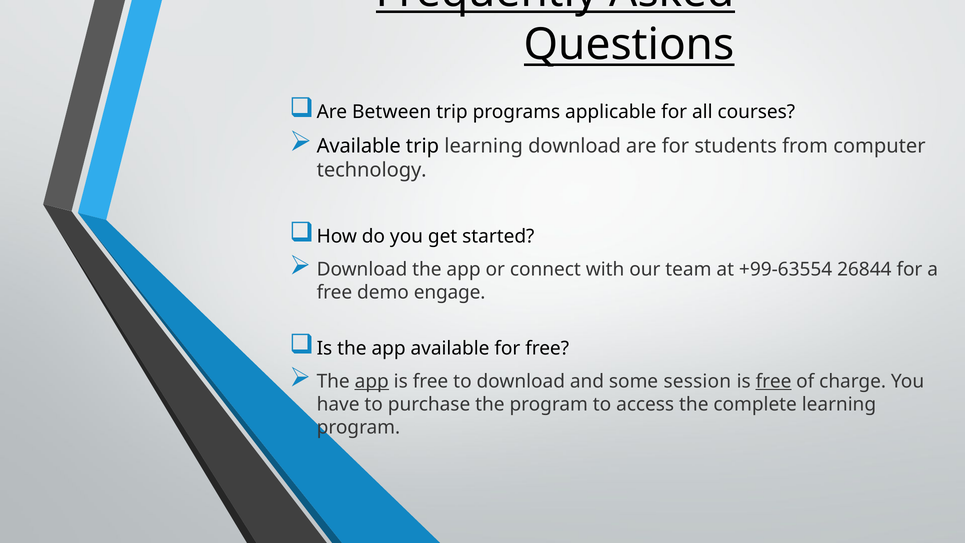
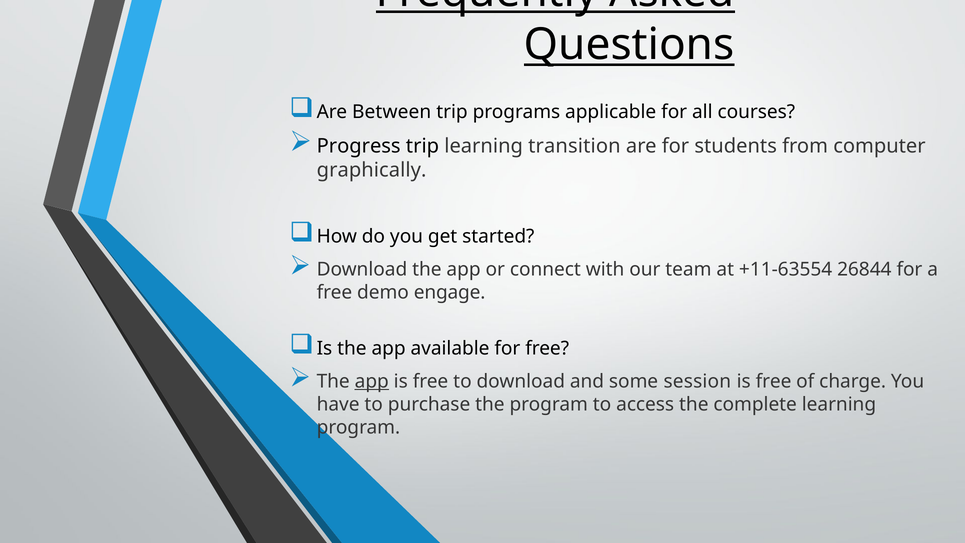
Available at (359, 146): Available -> Progress
learning download: download -> transition
technology: technology -> graphically
+99-63554: +99-63554 -> +11-63554
free at (774, 381) underline: present -> none
